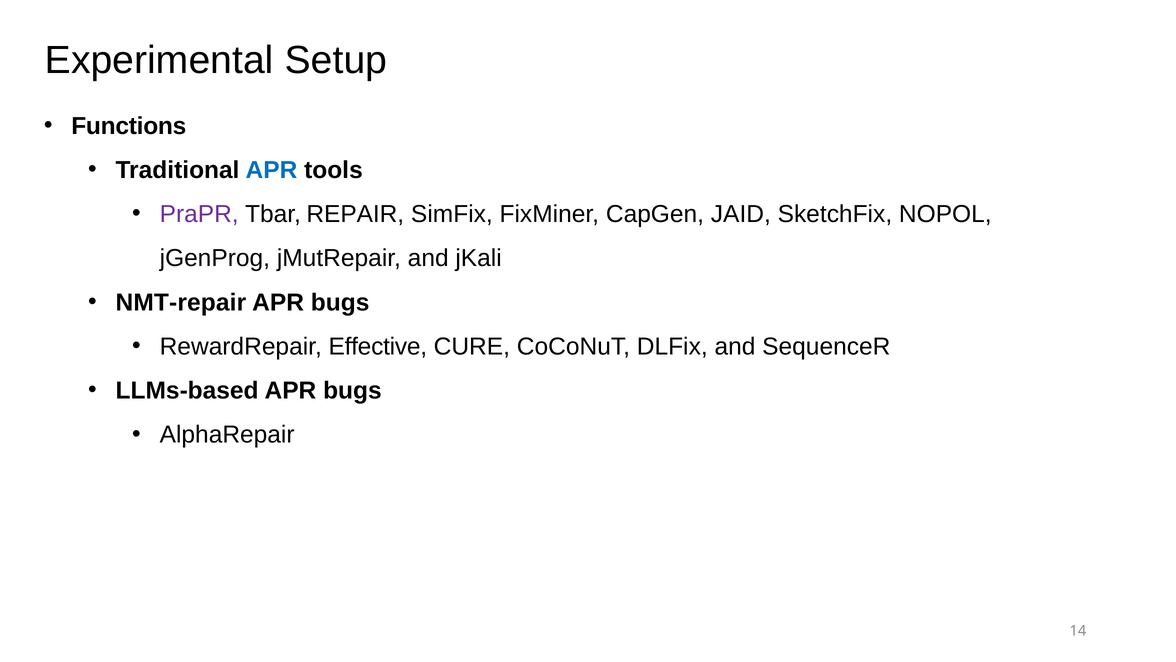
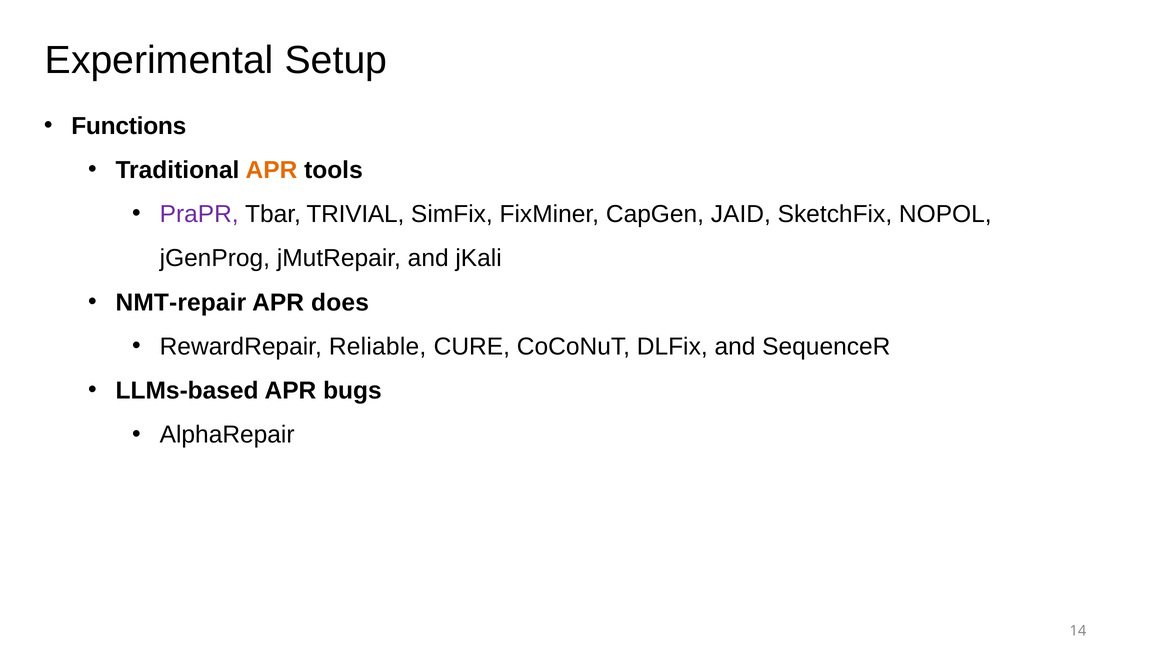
APR at (271, 170) colour: blue -> orange
REPAIR: REPAIR -> TRIVIAL
bugs at (340, 302): bugs -> does
Effective: Effective -> Reliable
